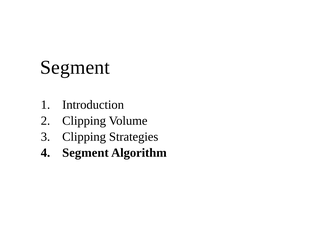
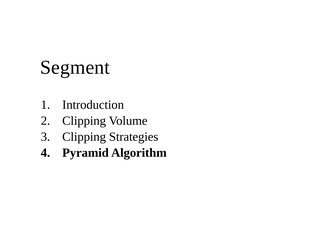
Segment at (85, 153): Segment -> Pyramid
